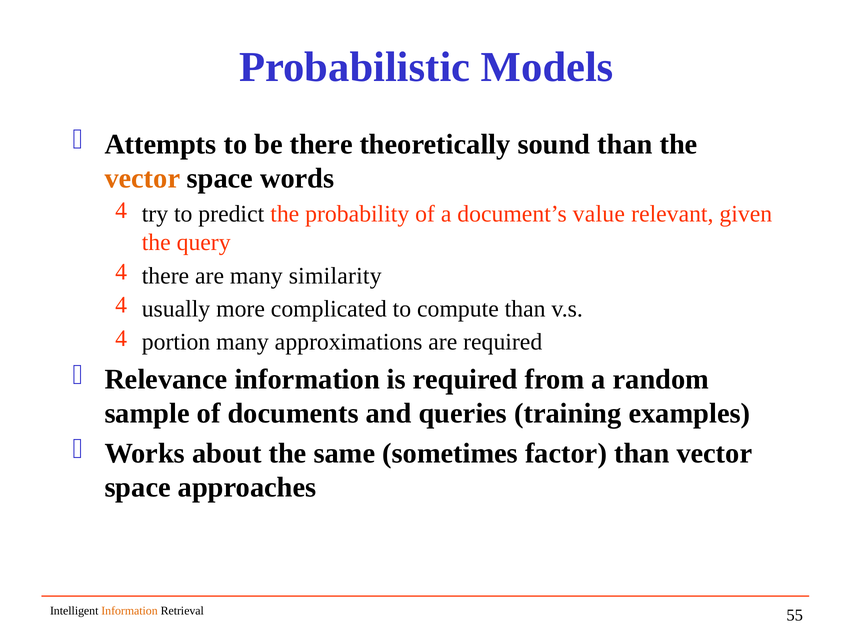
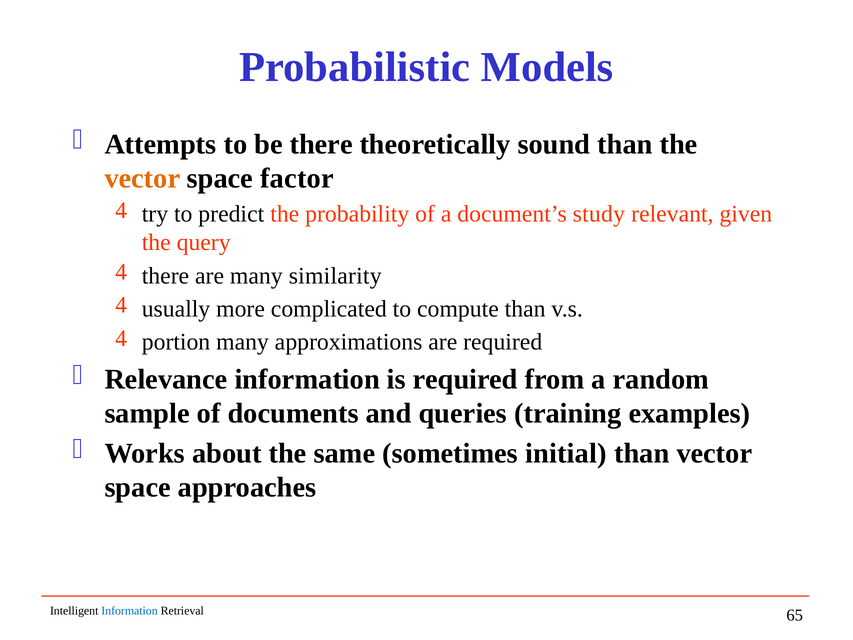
words: words -> factor
value: value -> study
factor: factor -> initial
Information at (129, 610) colour: orange -> blue
55: 55 -> 65
